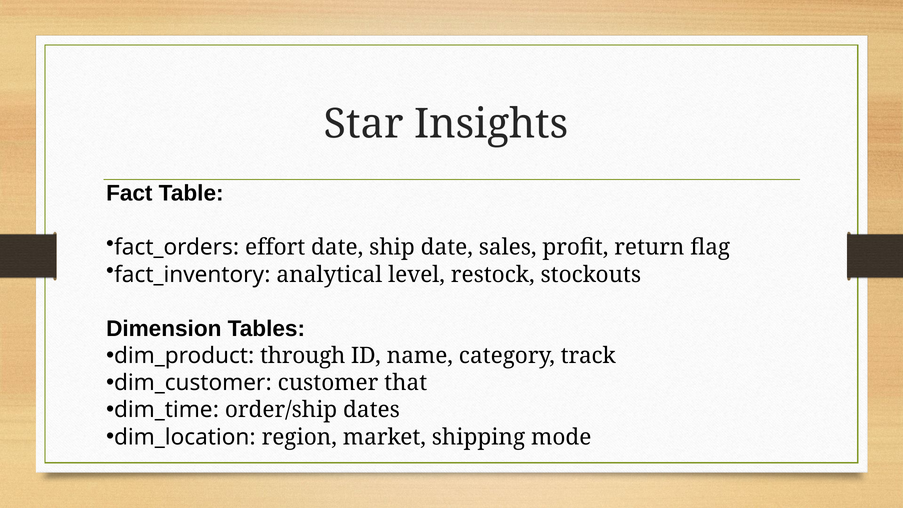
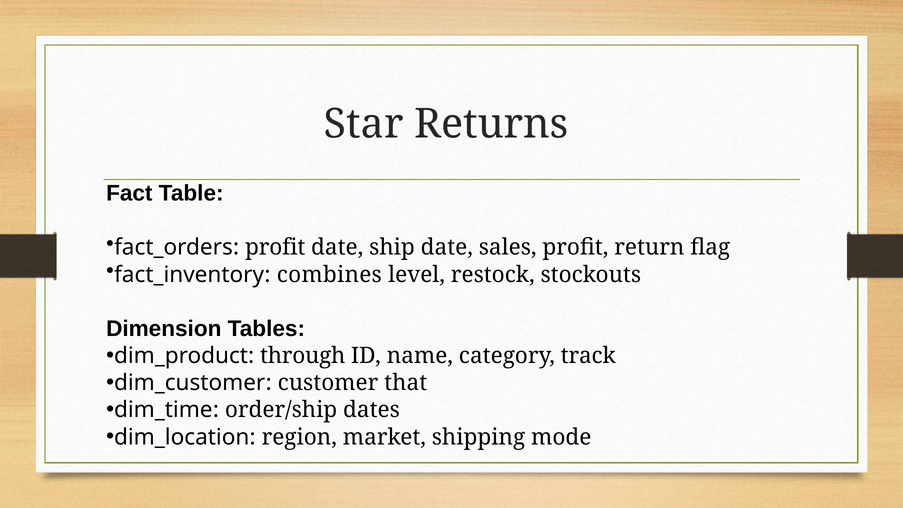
Insights: Insights -> Returns
fact_orders effort: effort -> profit
analytical: analytical -> combines
